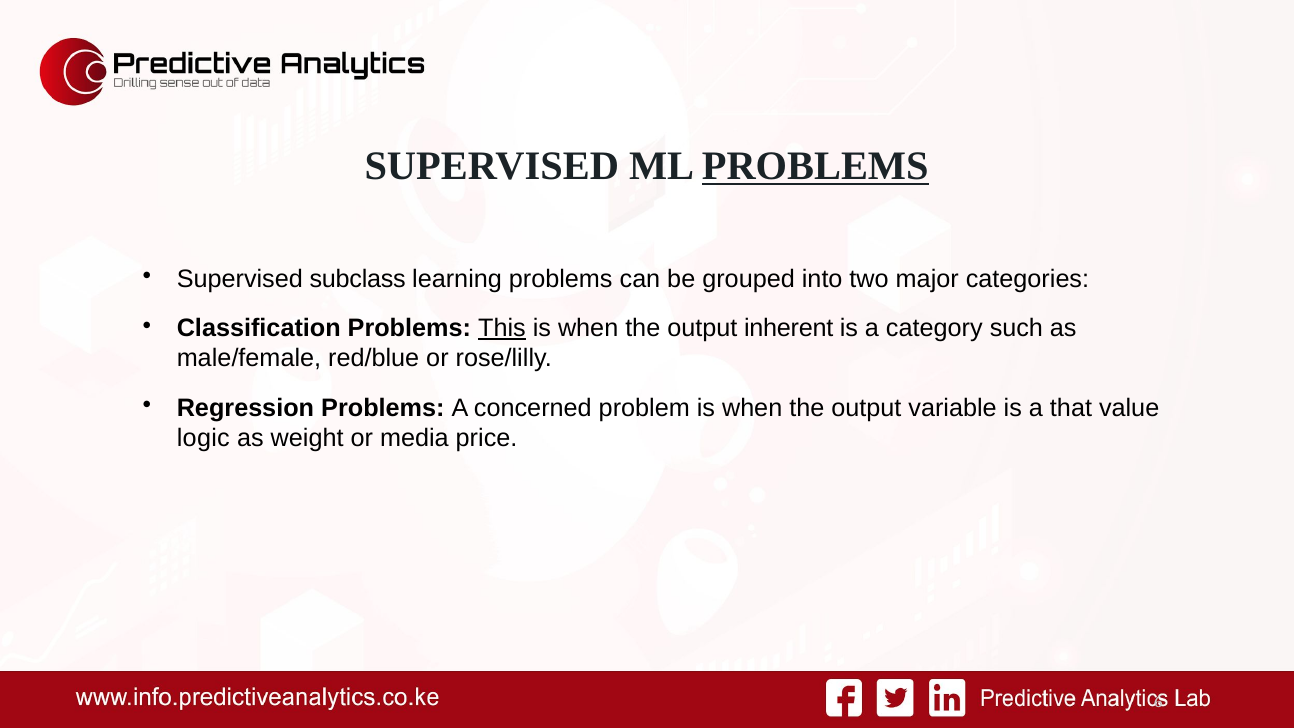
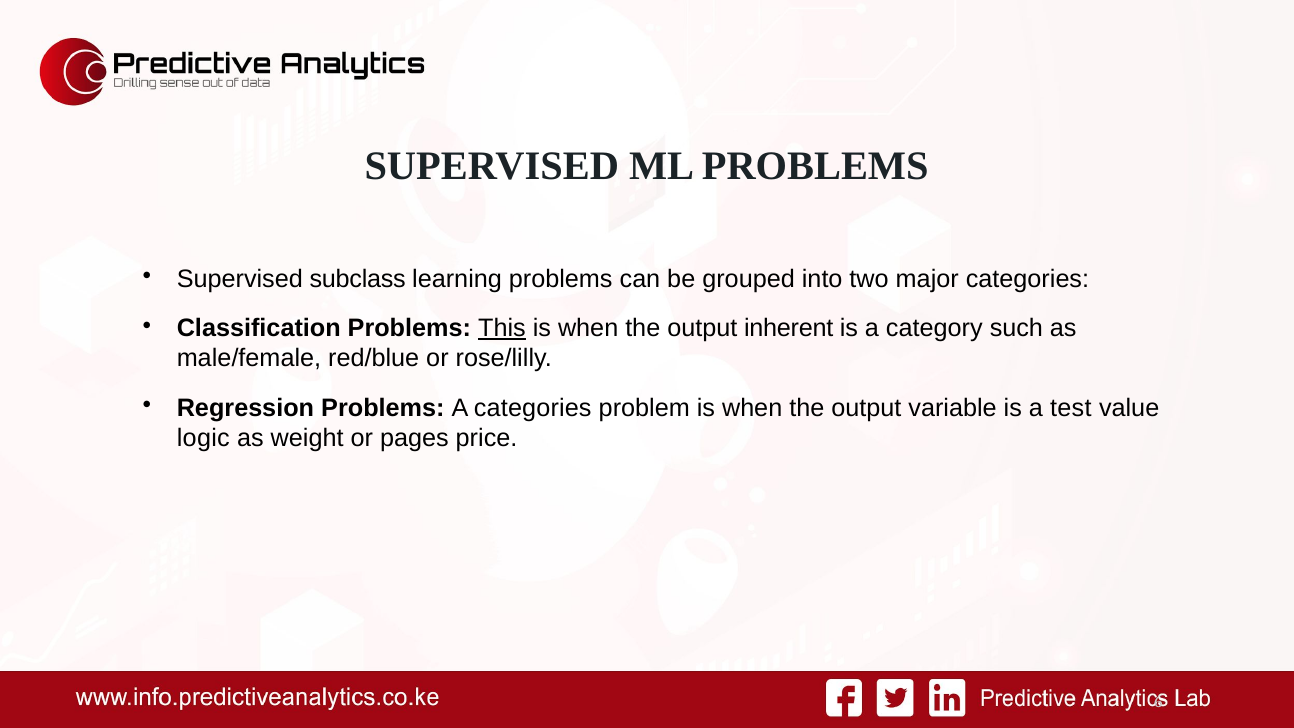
PROBLEMS at (815, 167) underline: present -> none
A concerned: concerned -> categories
that: that -> test
media: media -> pages
